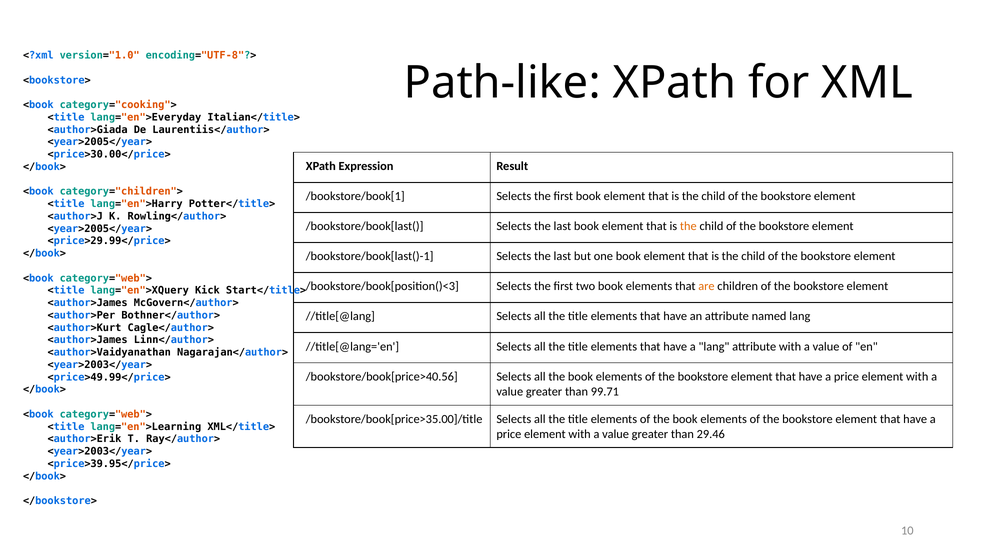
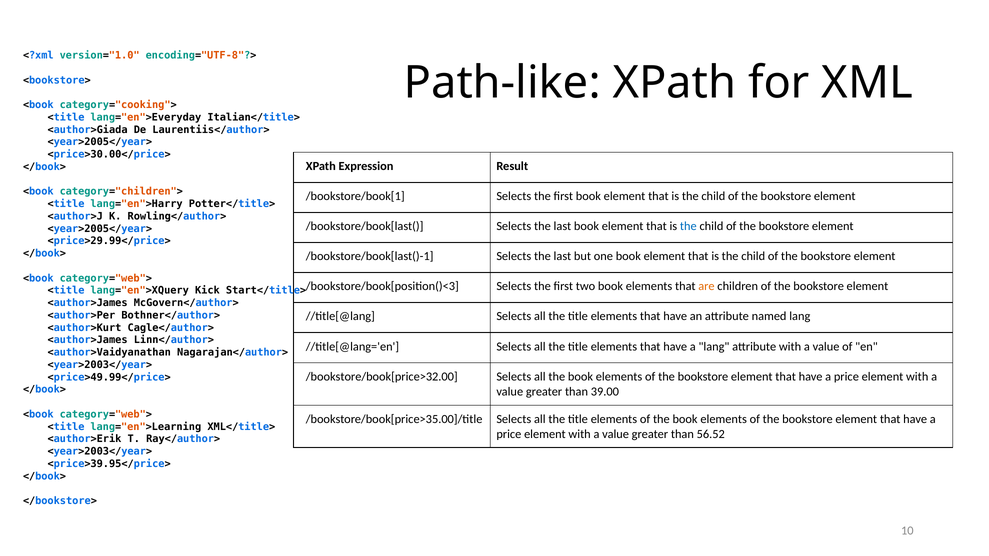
the at (688, 226) colour: orange -> blue
/bookstore/book[price>40.56: /bookstore/book[price>40.56 -> /bookstore/book[price>32.00
99.71: 99.71 -> 39.00
29.46: 29.46 -> 56.52
